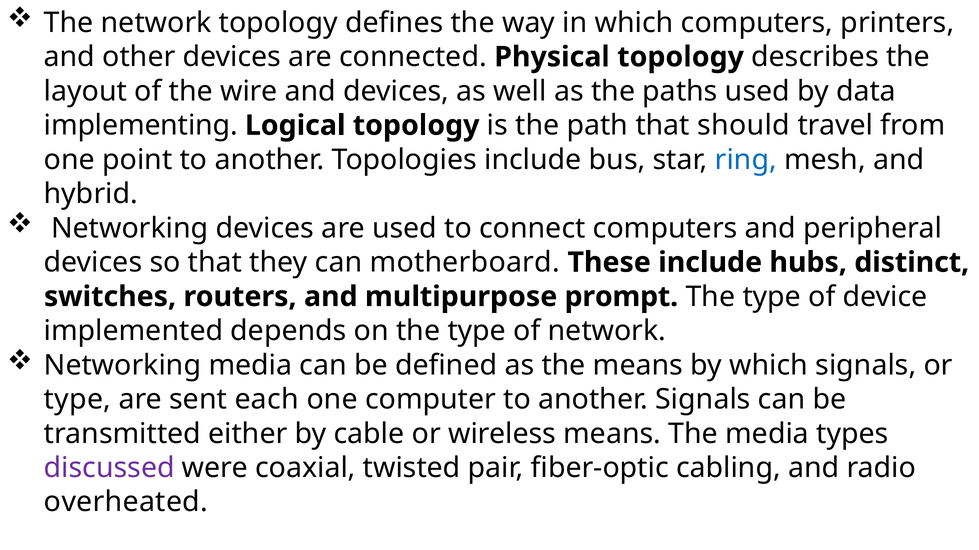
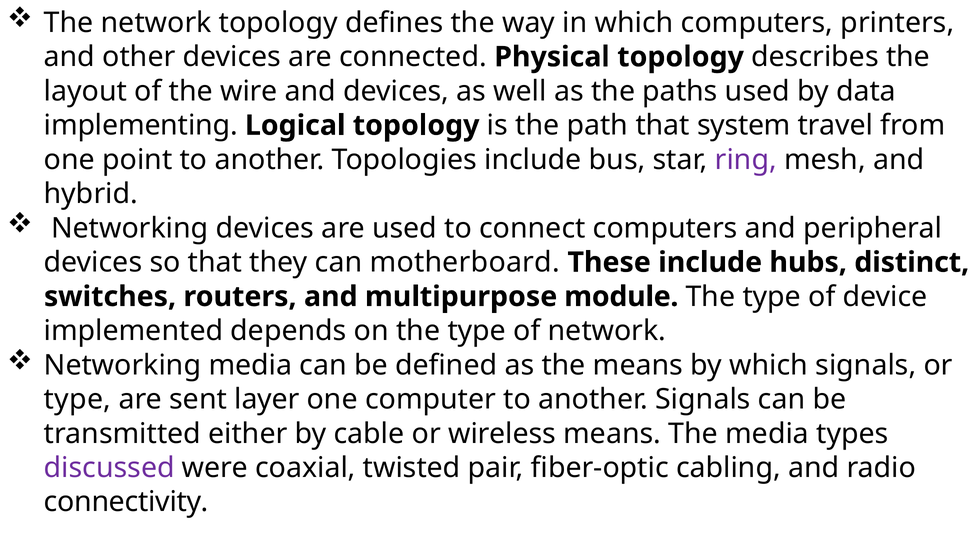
should: should -> system
ring colour: blue -> purple
prompt: prompt -> module
each: each -> layer
overheated: overheated -> connectivity
